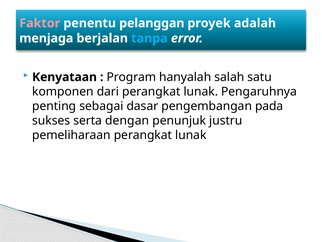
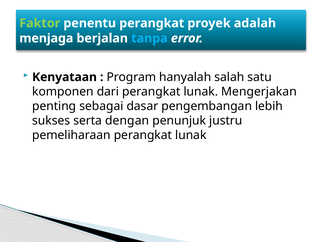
Faktor colour: pink -> light green
penentu pelanggan: pelanggan -> perangkat
Pengaruhnya: Pengaruhnya -> Mengerjakan
pada: pada -> lebih
